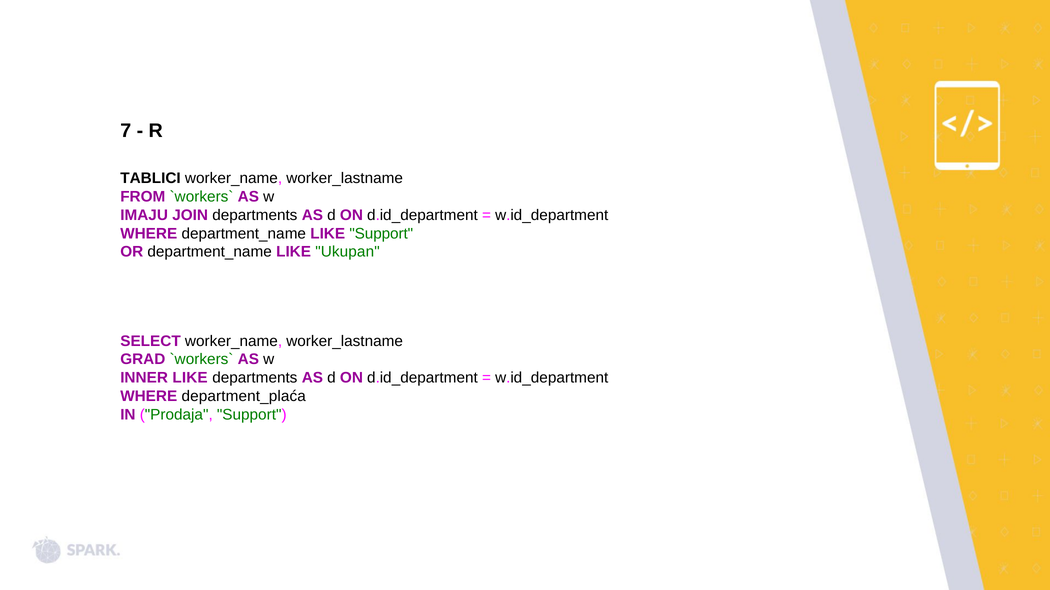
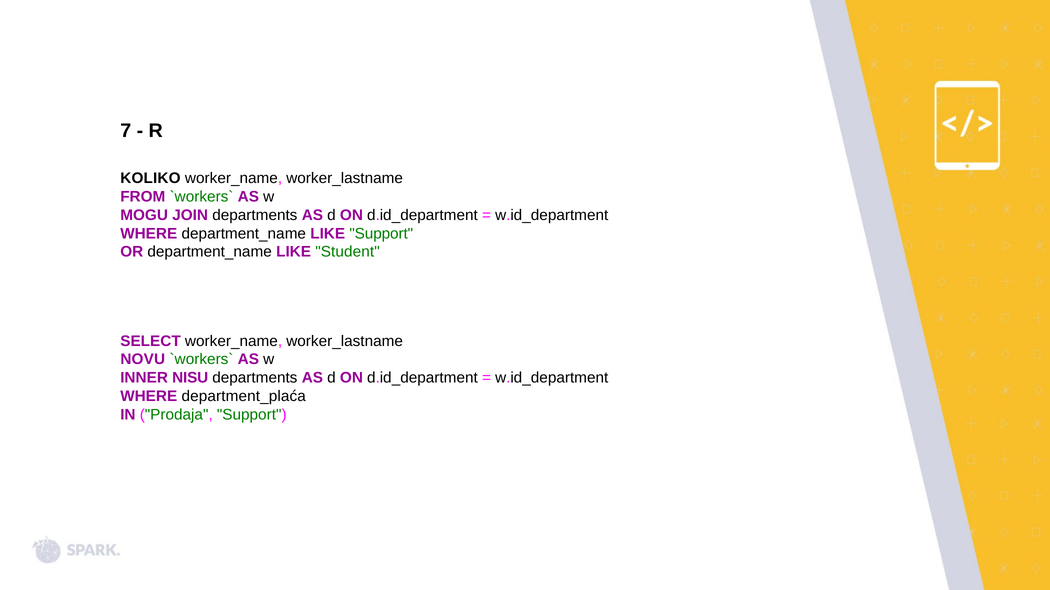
TABLICI: TABLICI -> KOLIKO
IMAJU: IMAJU -> MOGU
Ukupan: Ukupan -> Student
GRAD: GRAD -> NOVU
INNER LIKE: LIKE -> NISU
